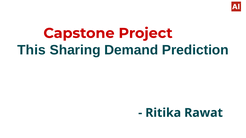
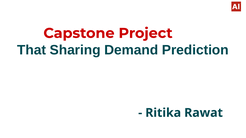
This: This -> That
